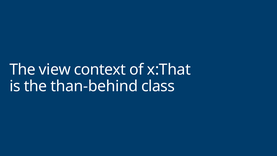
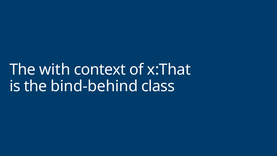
view: view -> with
than-behind: than-behind -> bind-behind
